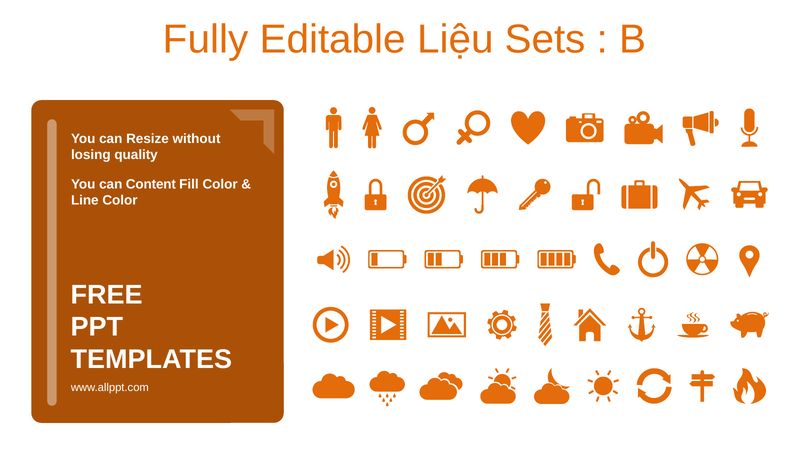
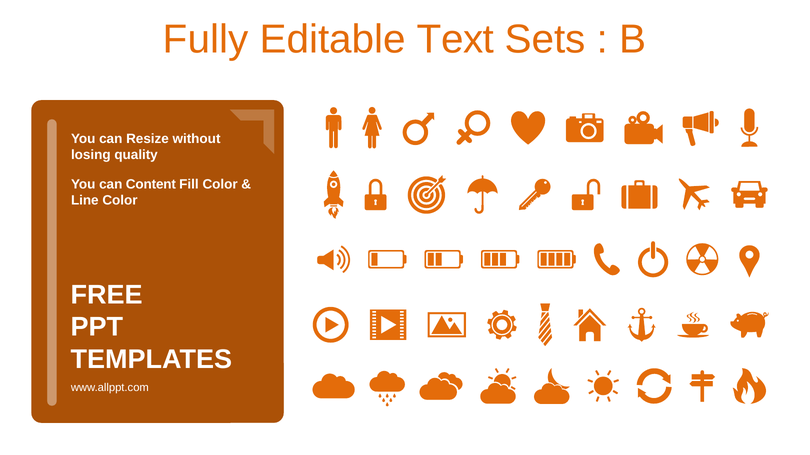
Liệu: Liệu -> Text
